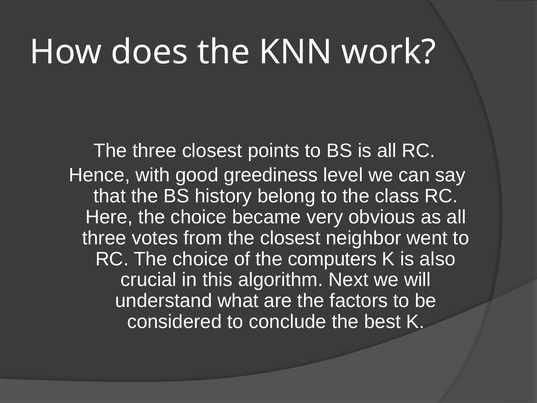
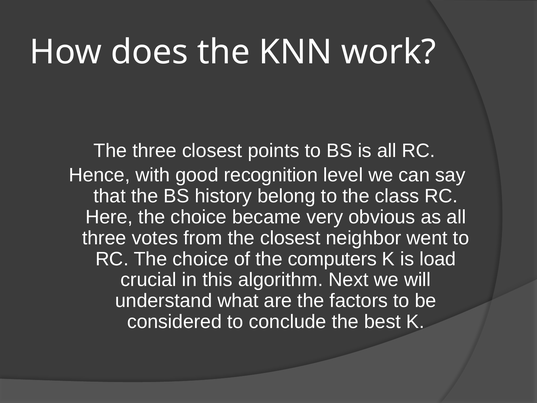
greediness: greediness -> recognition
also: also -> load
